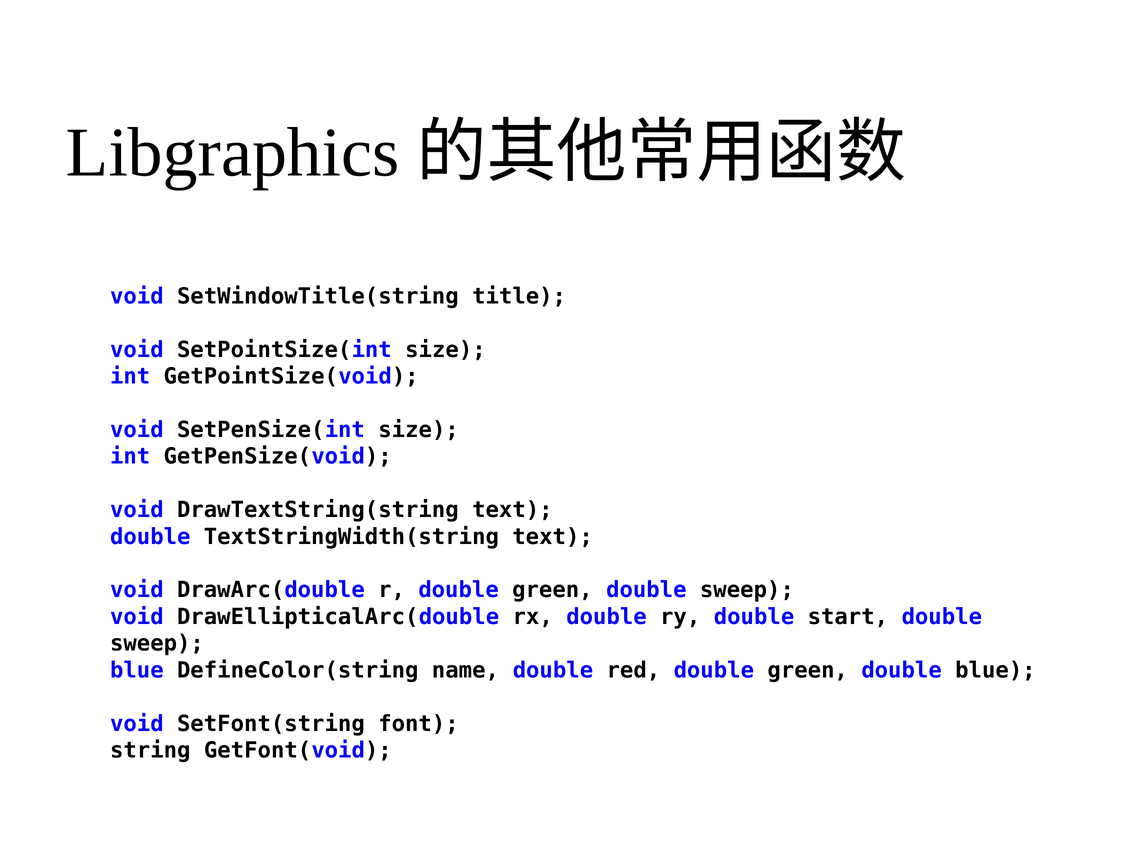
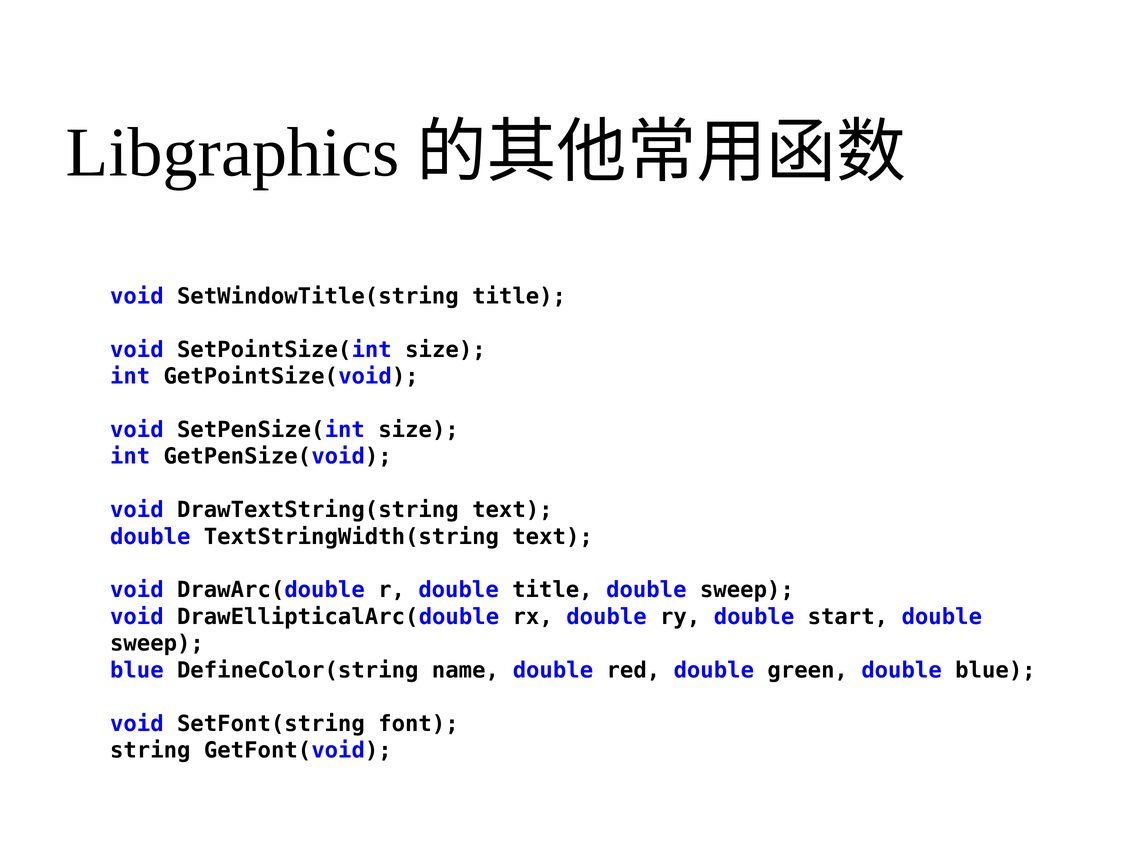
r double green: green -> title
